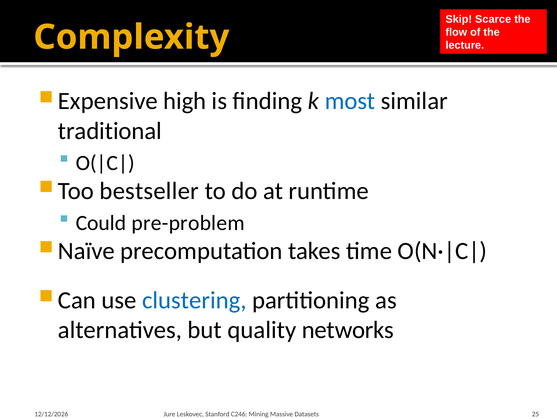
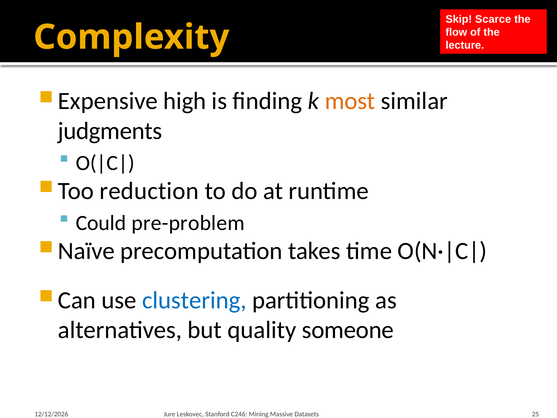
most colour: blue -> orange
traditional: traditional -> judgments
bestseller: bestseller -> reduction
networks: networks -> someone
